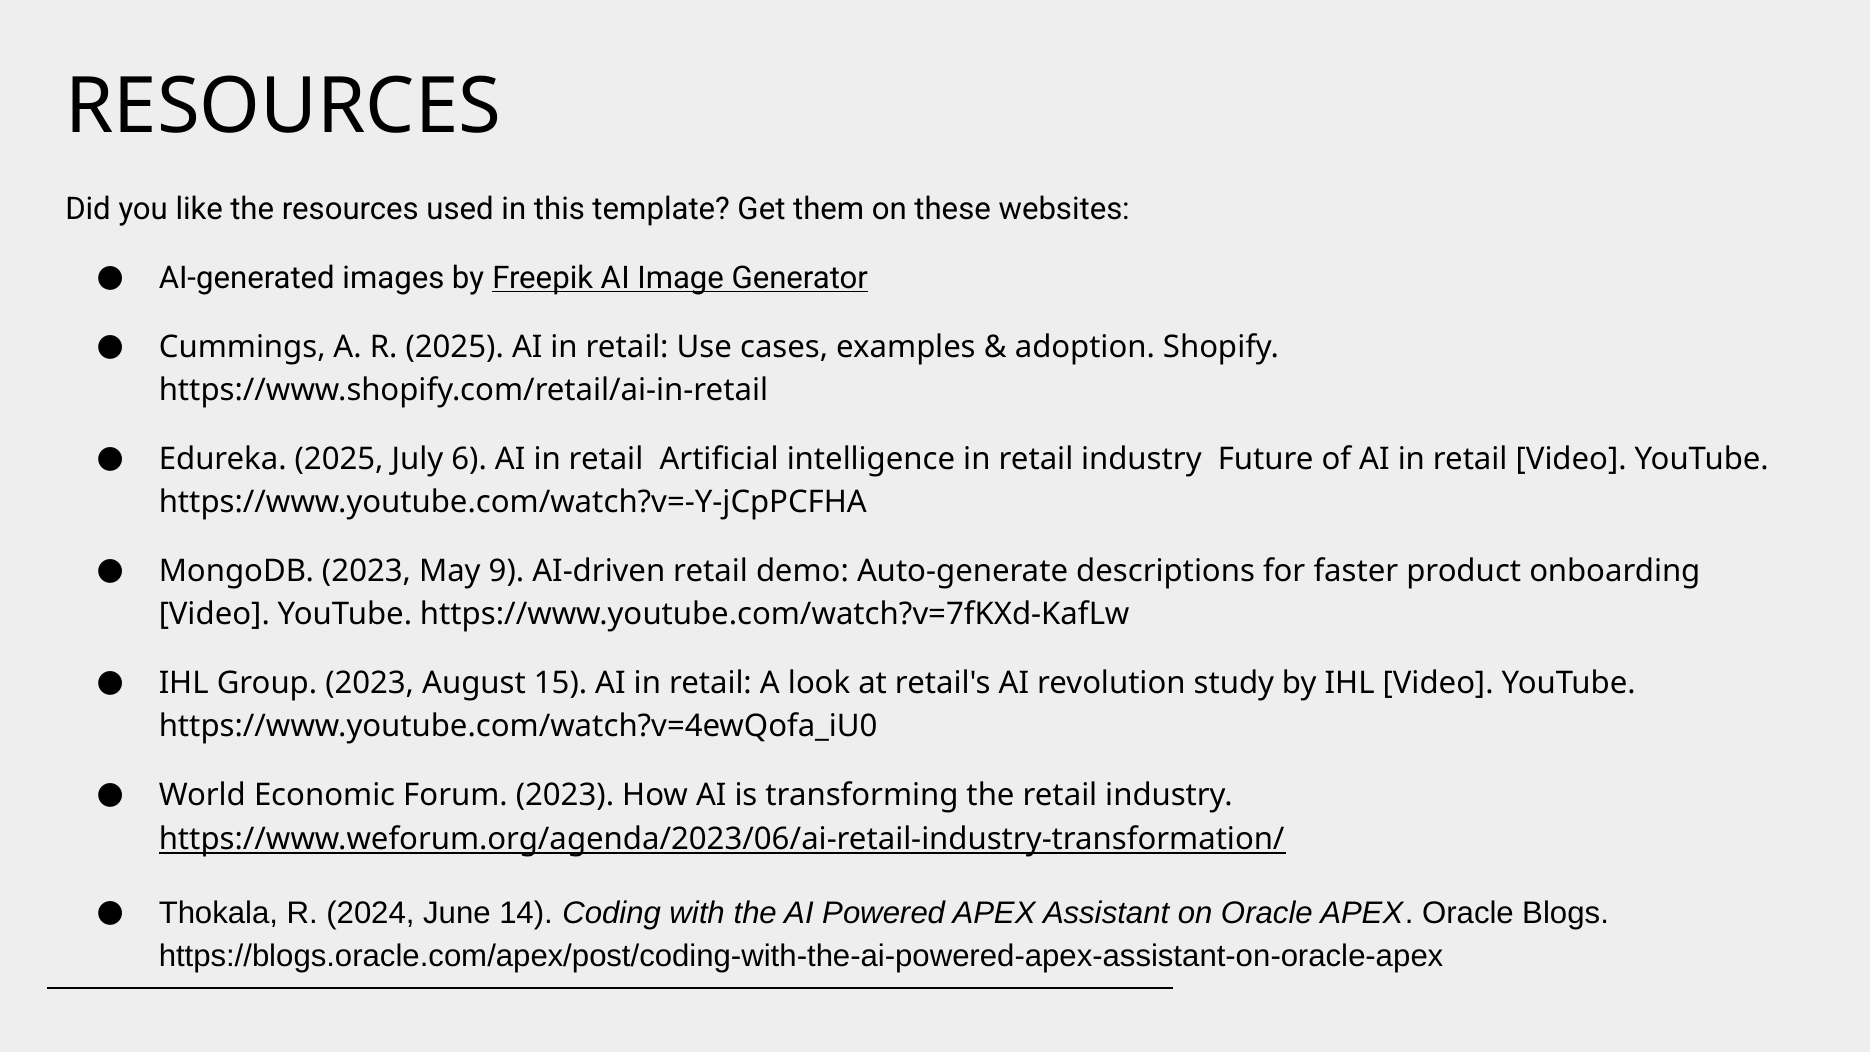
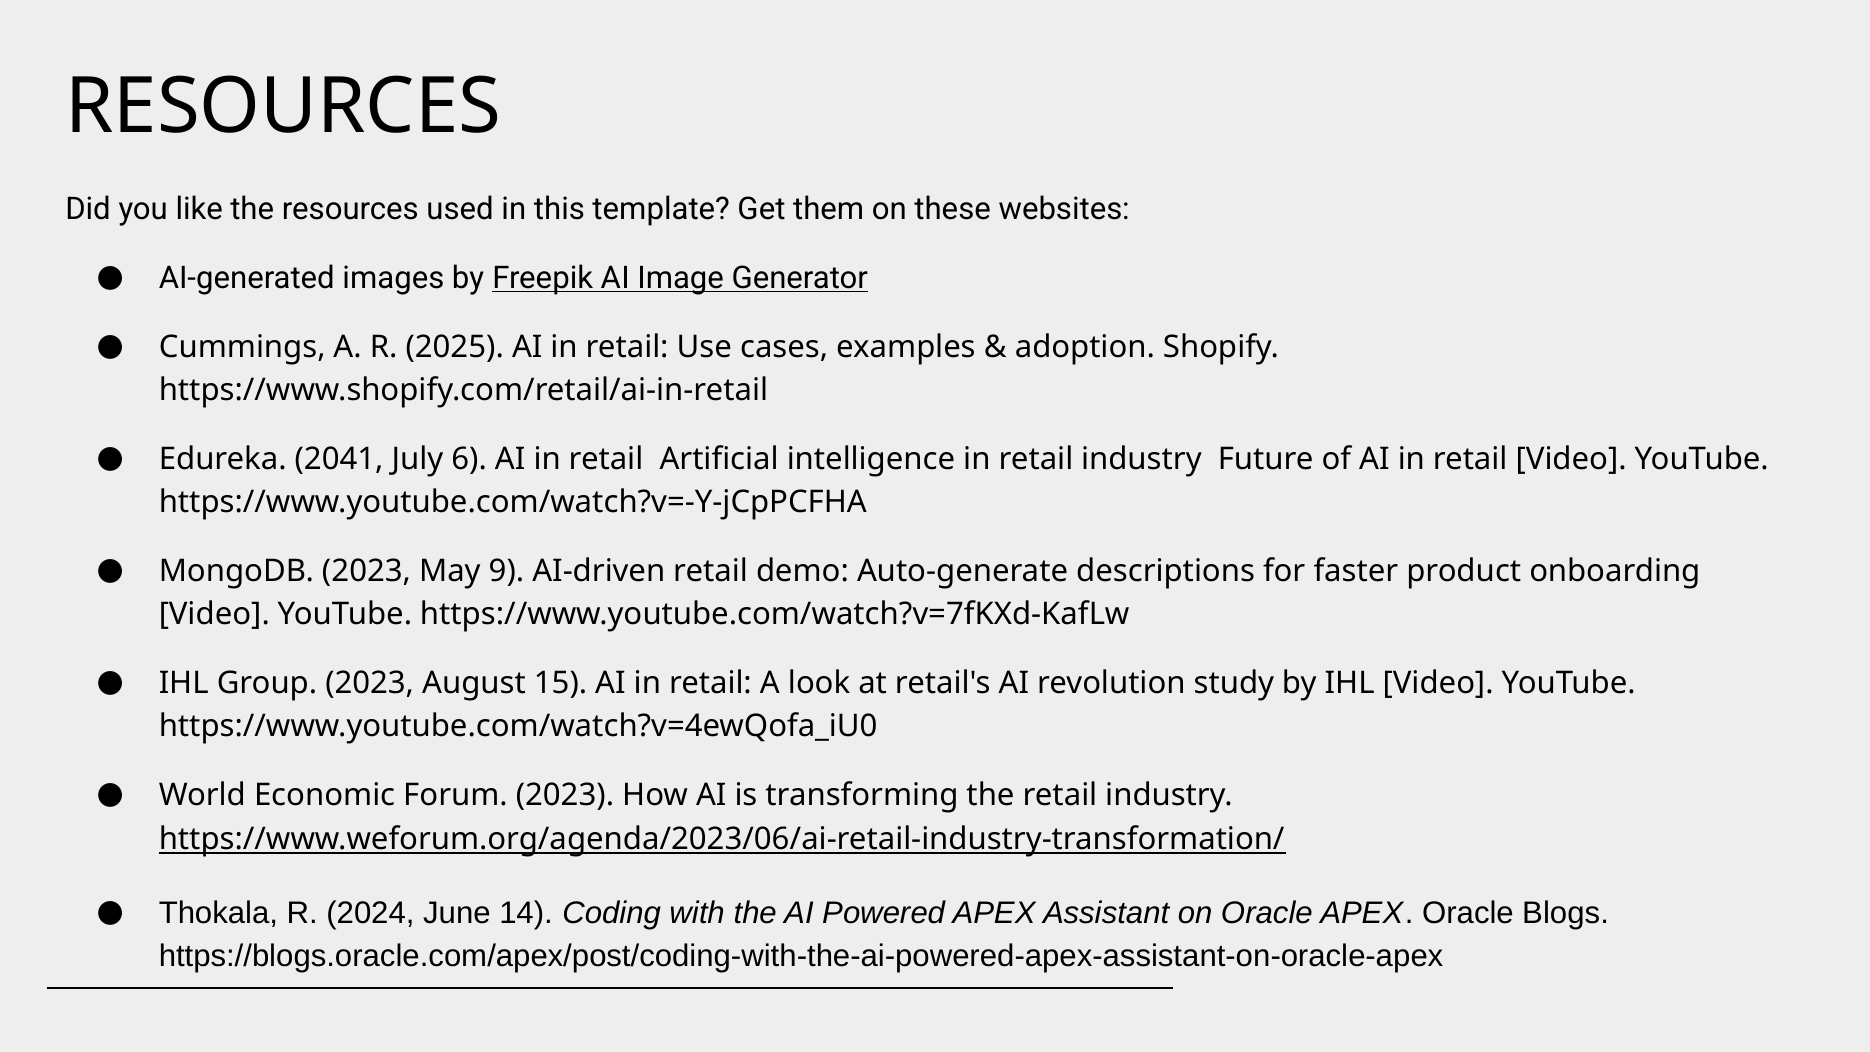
Edureka 2025: 2025 -> 2041
